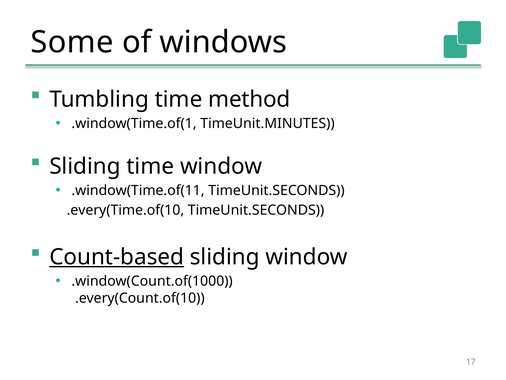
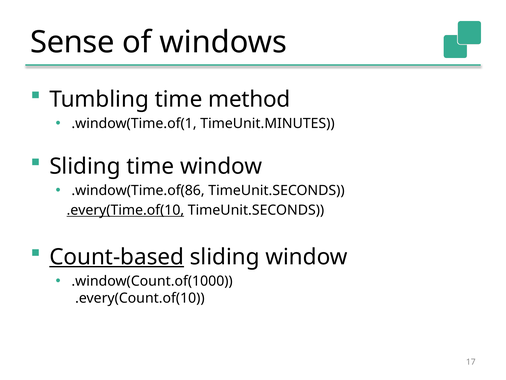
Some: Some -> Sense
.window(Time.of(11: .window(Time.of(11 -> .window(Time.of(86
.every(Time.of(10 underline: none -> present
